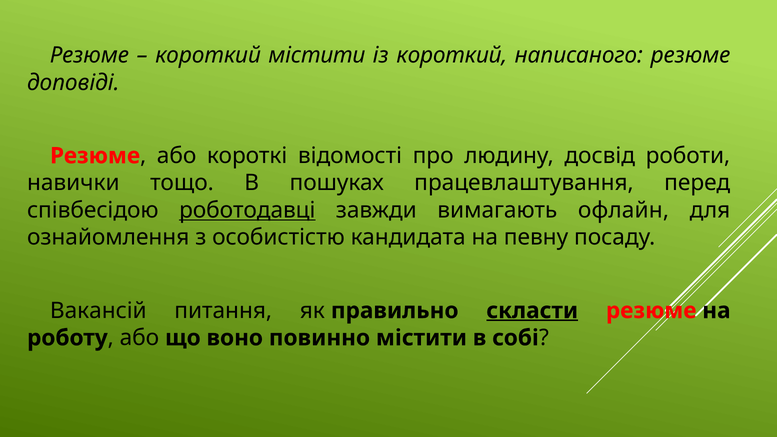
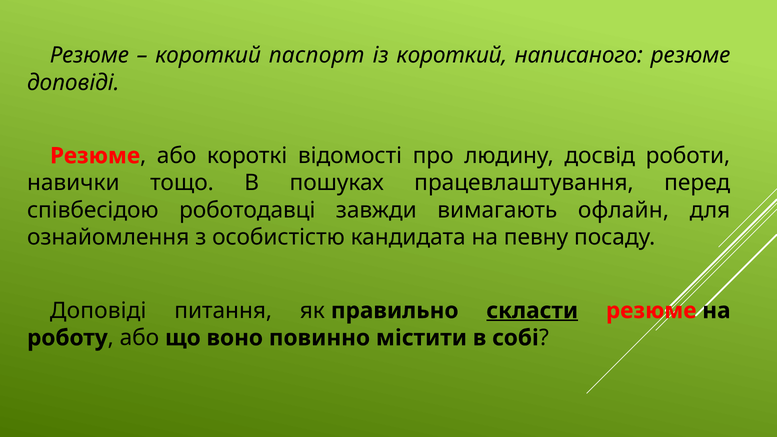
короткий містити: містити -> паспорт
роботодавці underline: present -> none
Вакансій at (98, 311): Вакансій -> Доповіді
